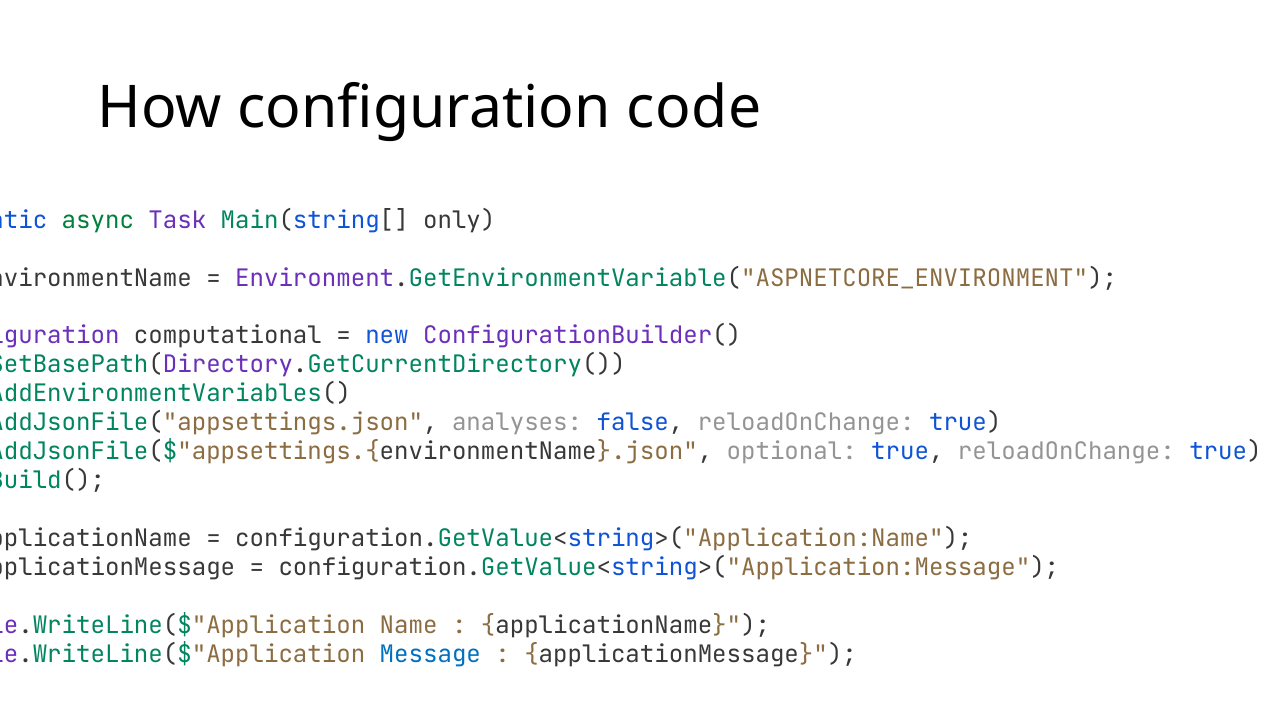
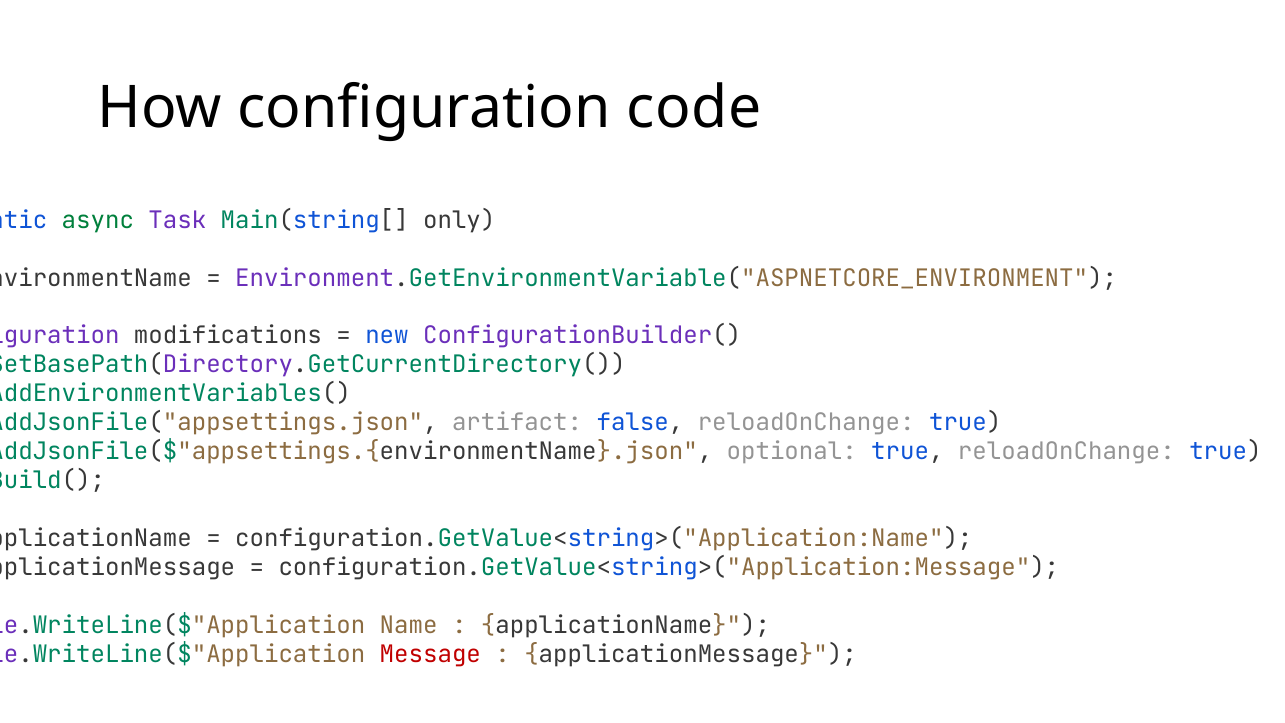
computational: computational -> modifications
analyses: analyses -> artifact
Message colour: blue -> red
